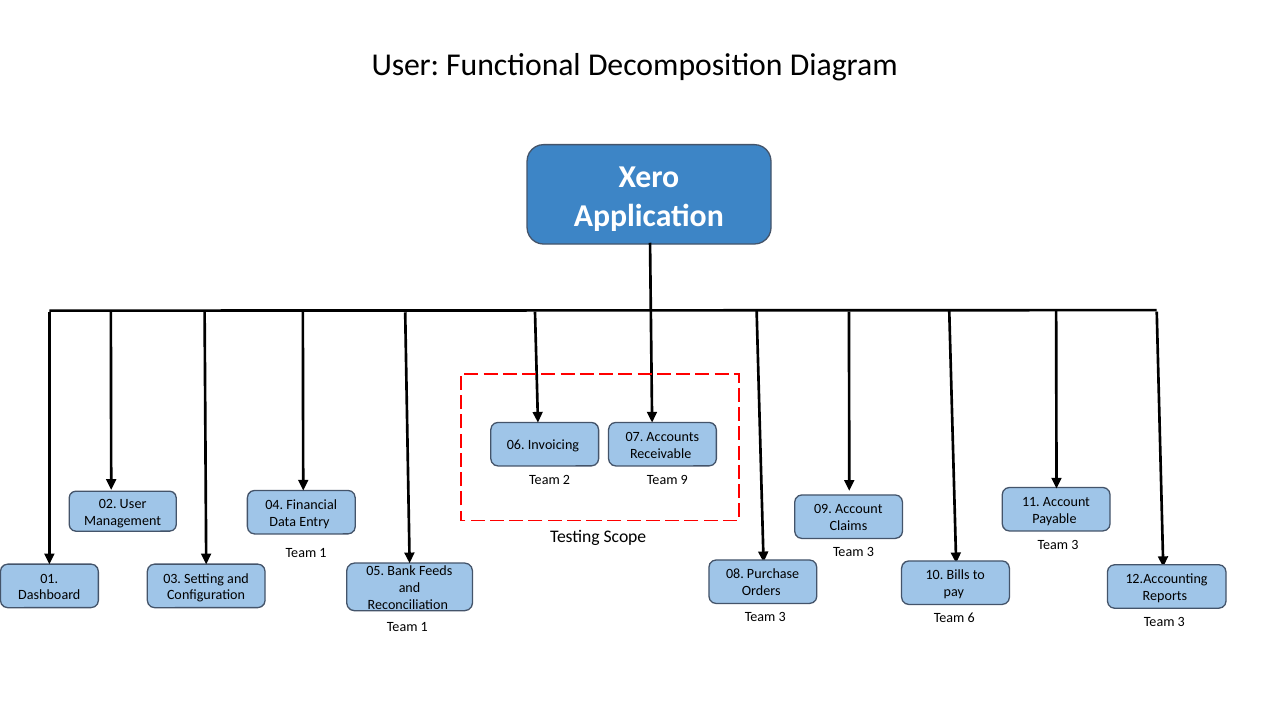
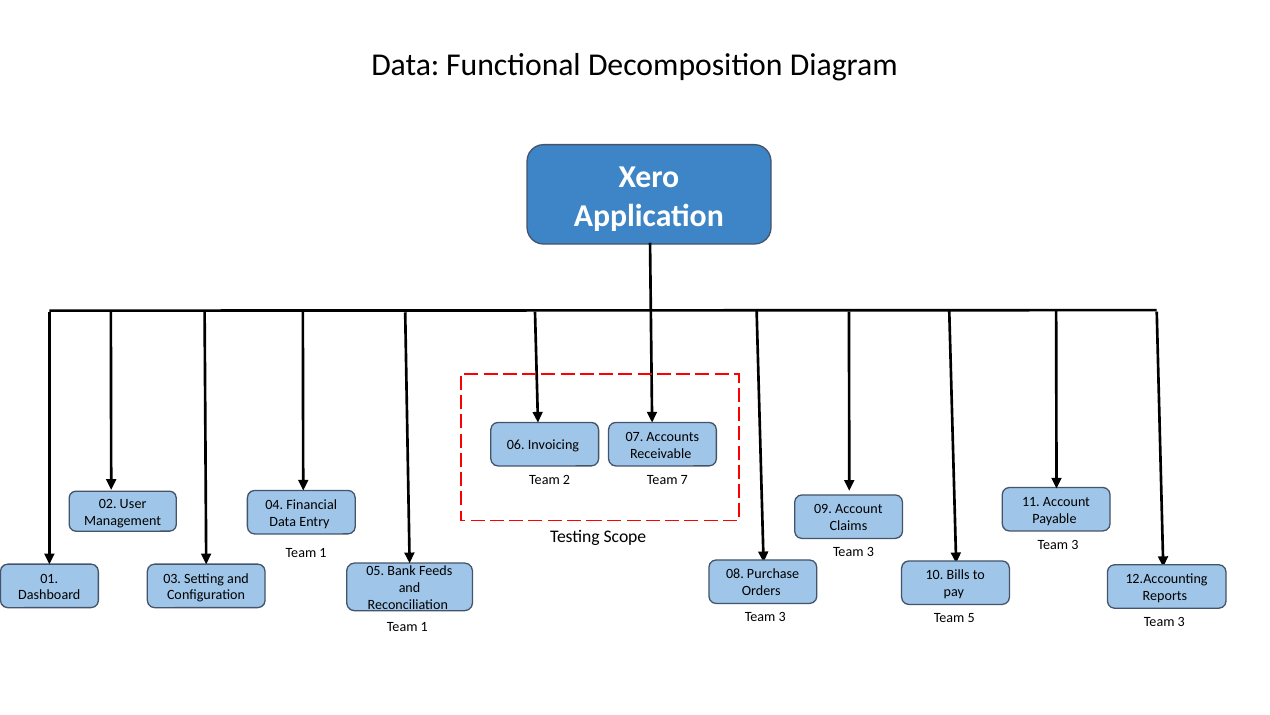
User at (405, 65): User -> Data
9: 9 -> 7
6: 6 -> 5
